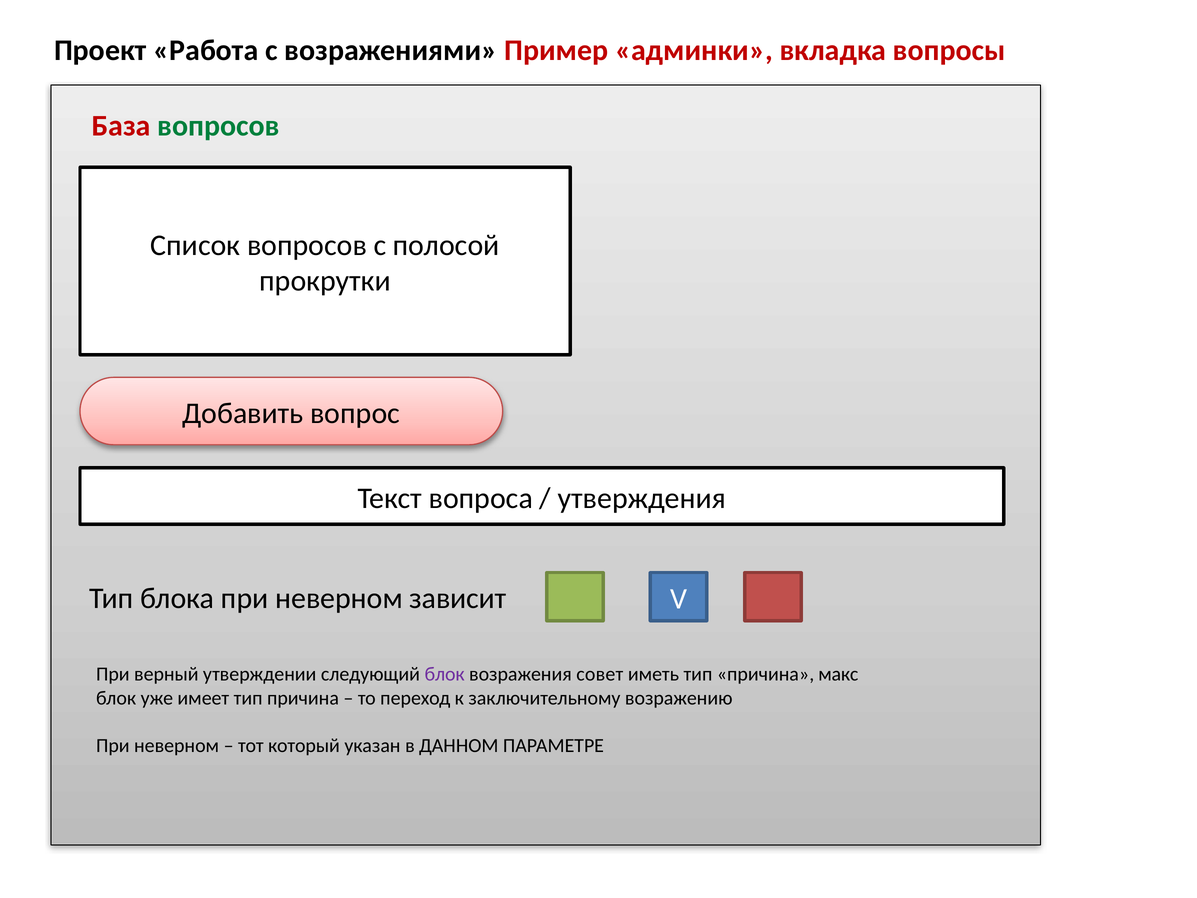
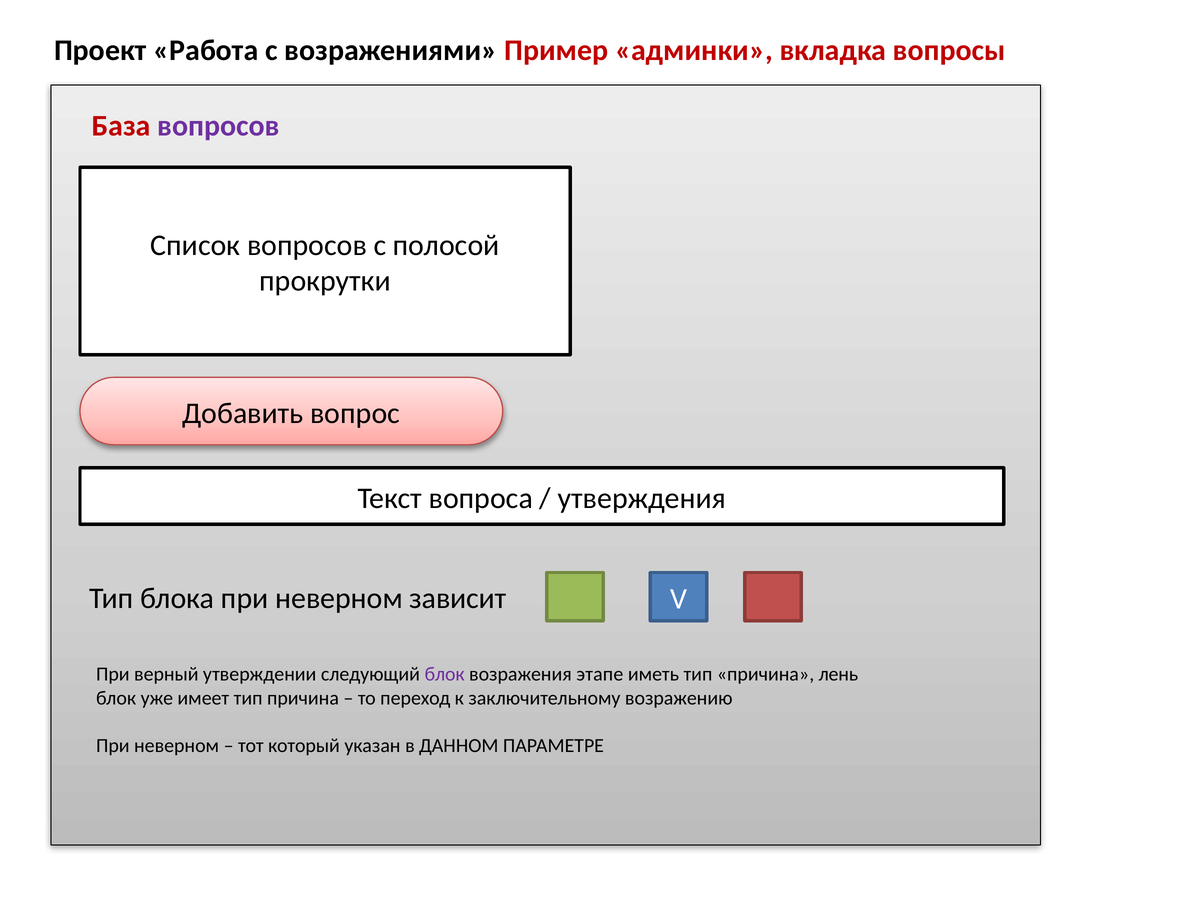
вопросов at (219, 126) colour: green -> purple
совет: совет -> этапе
макс: макс -> лень
